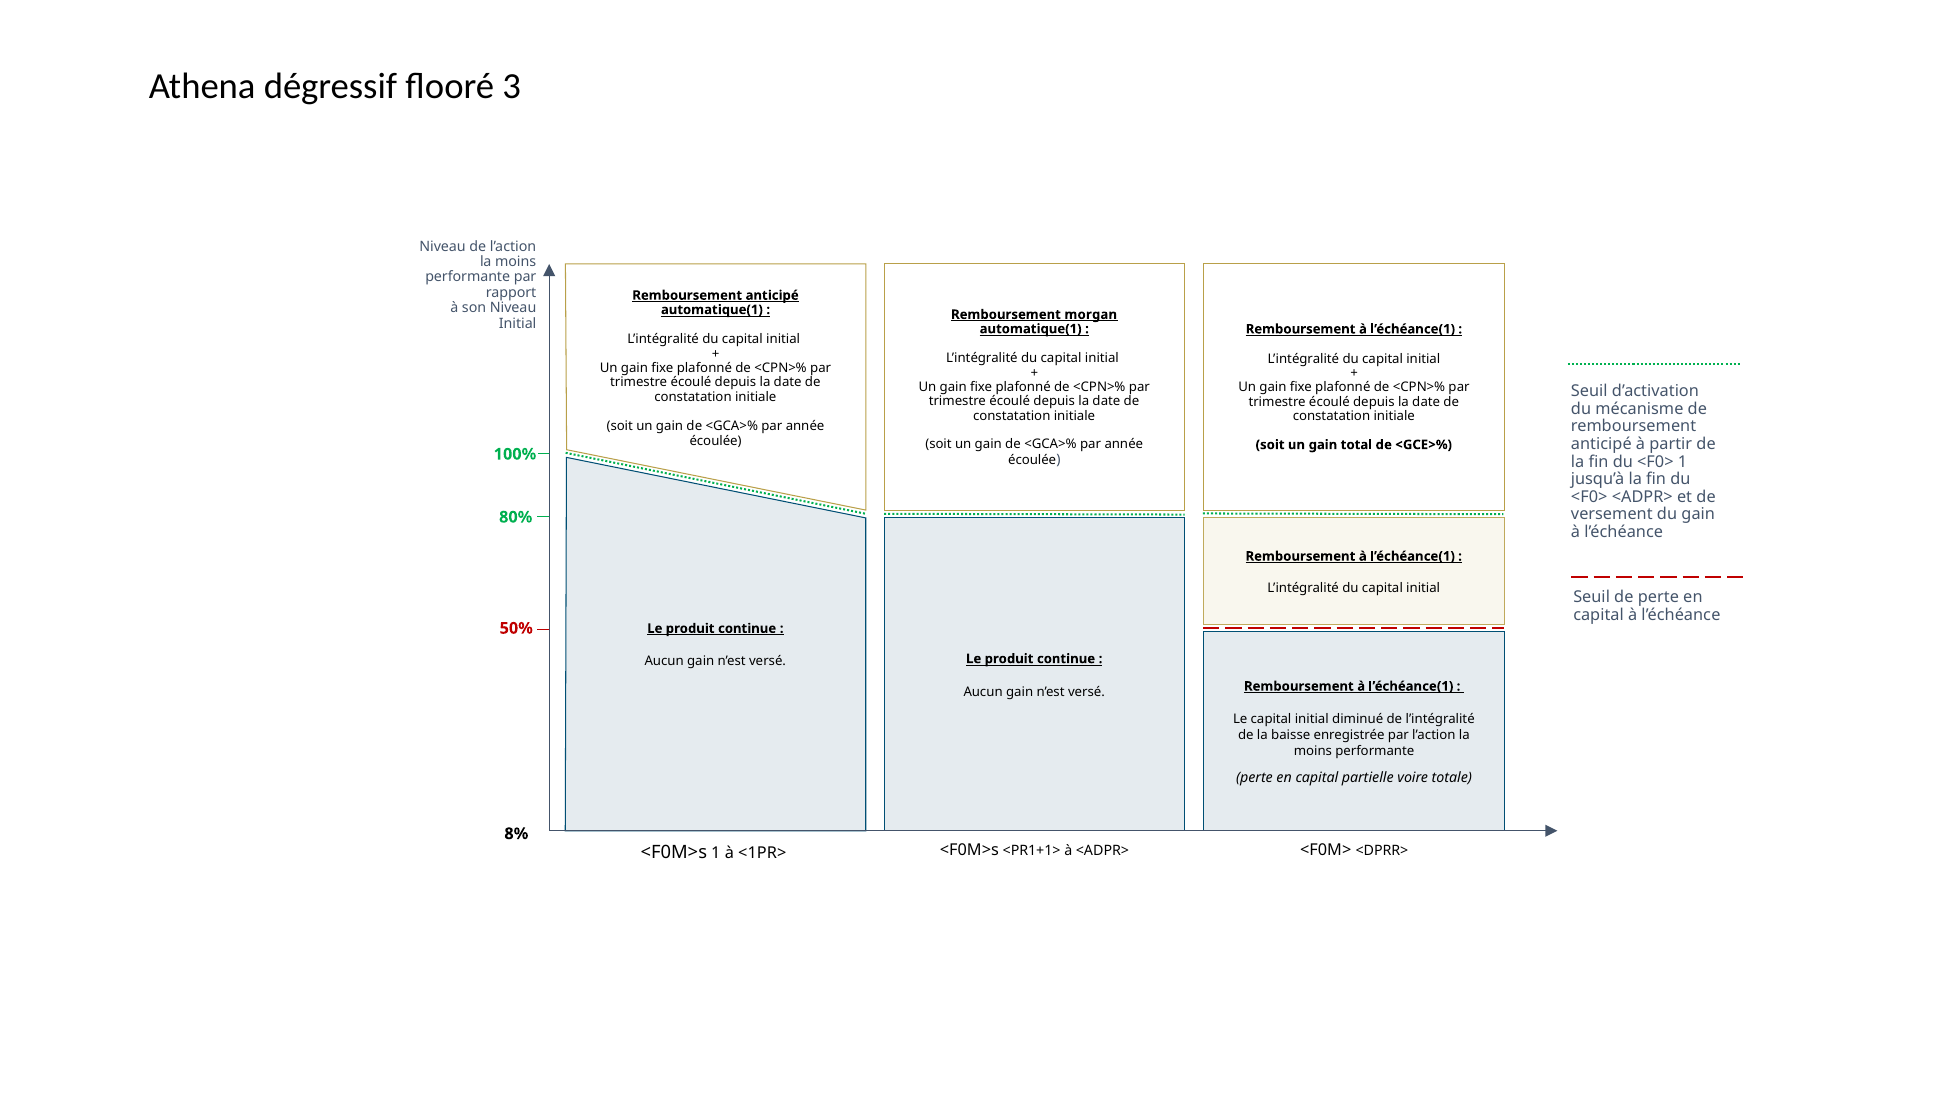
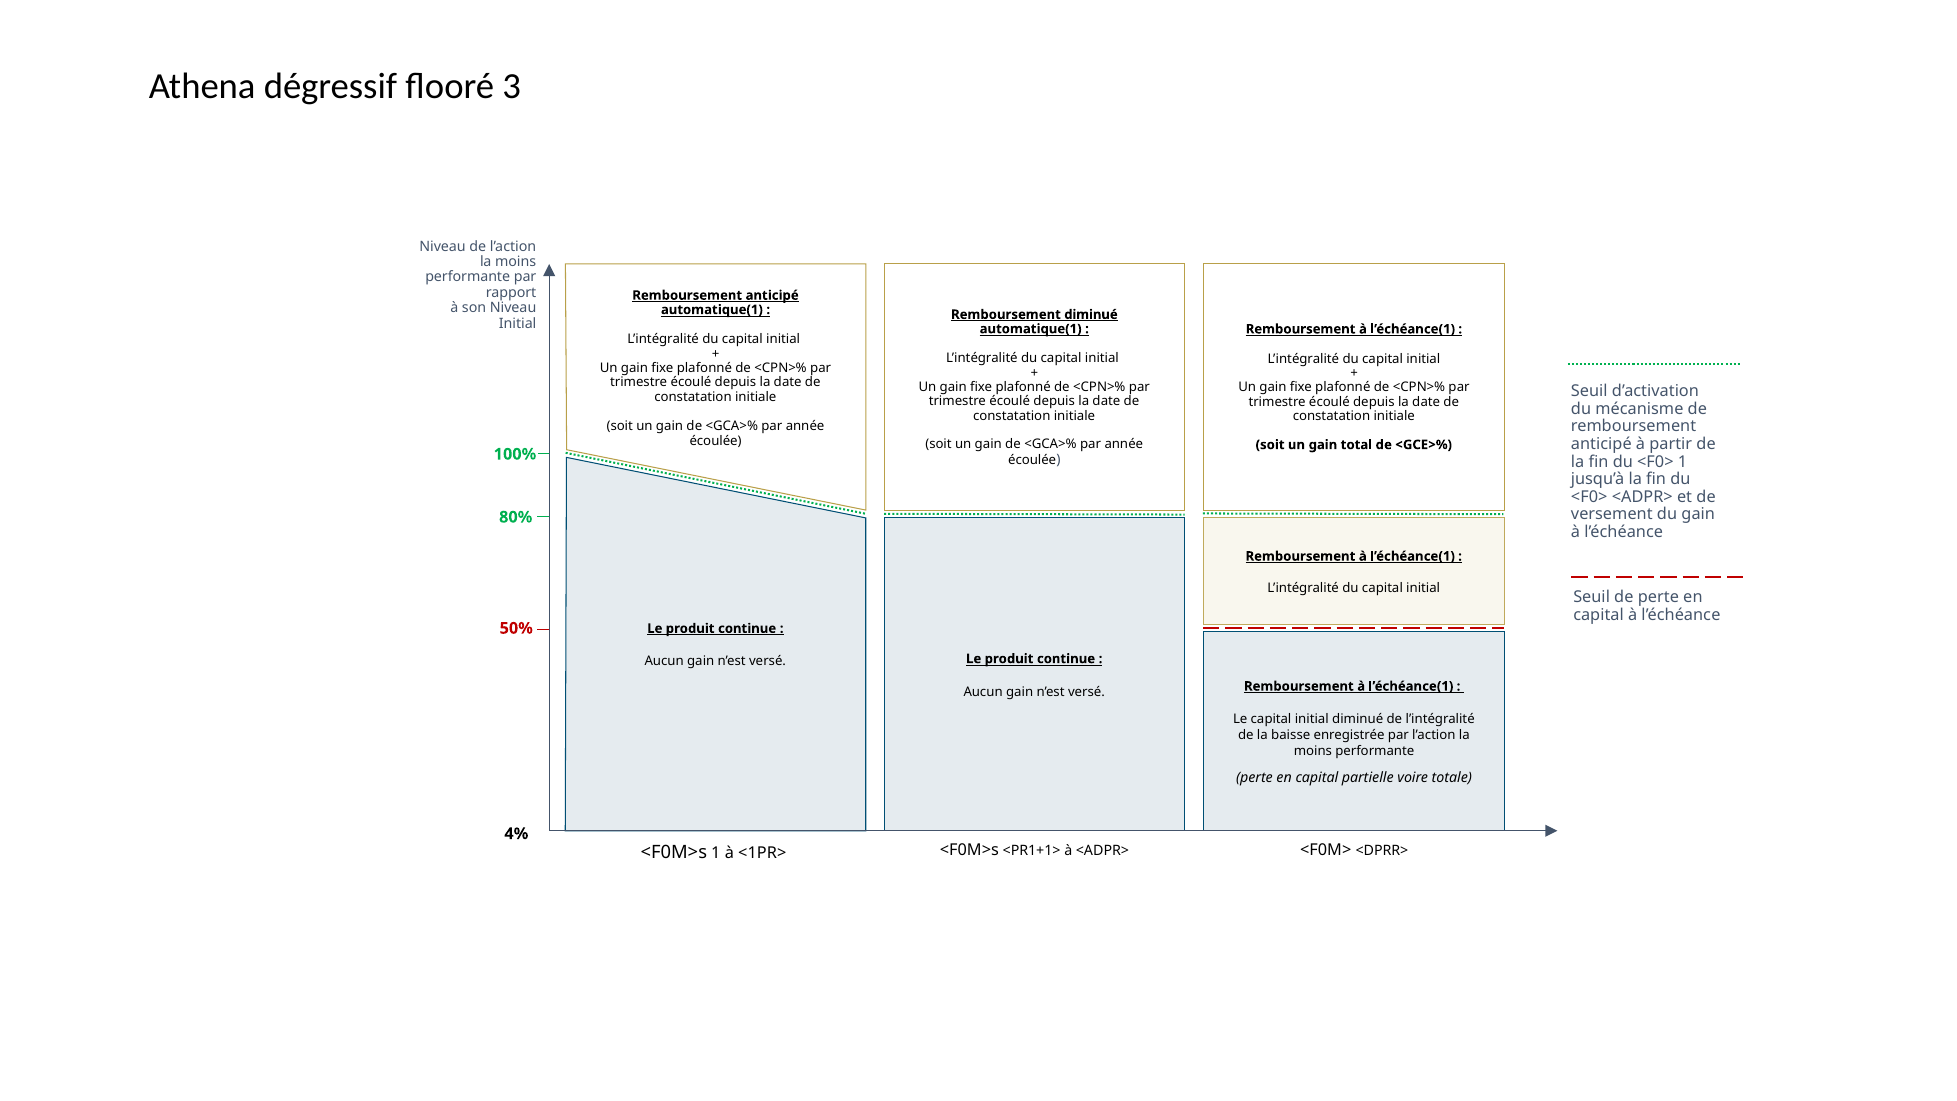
Remboursement morgan: morgan -> diminué
8%: 8% -> 4%
